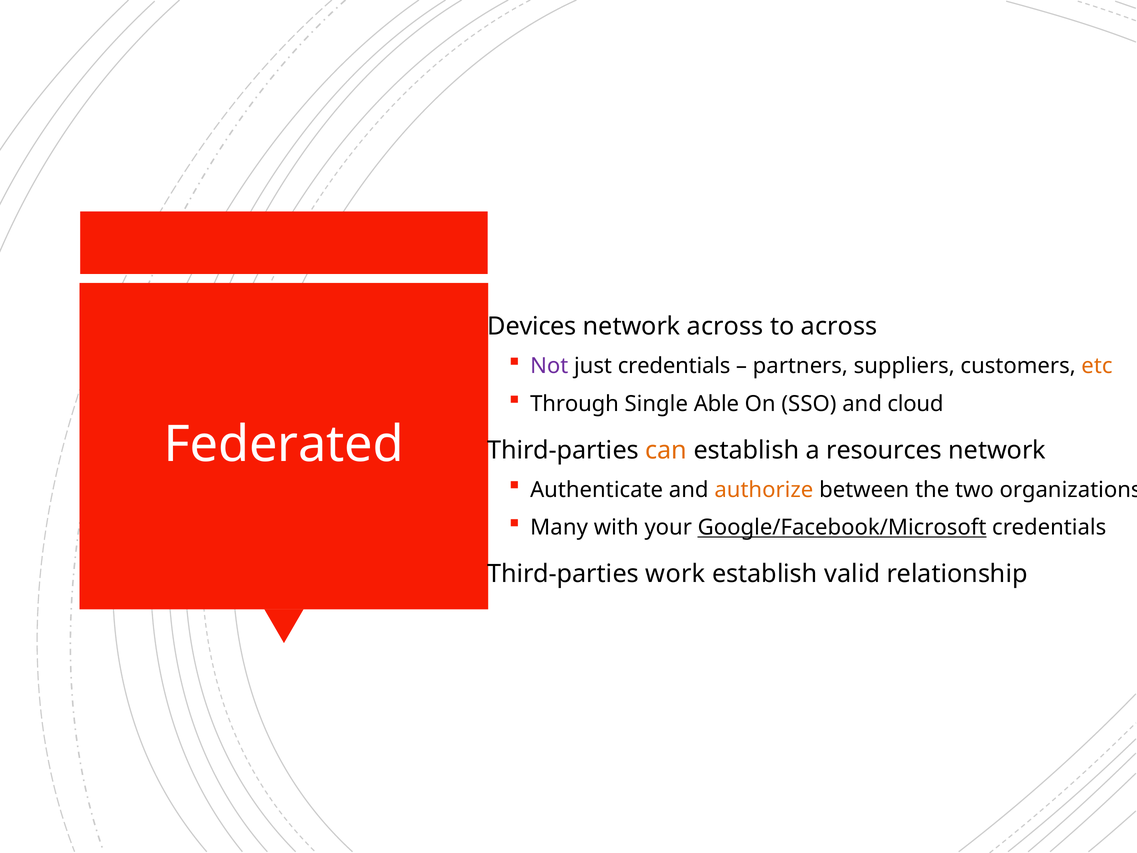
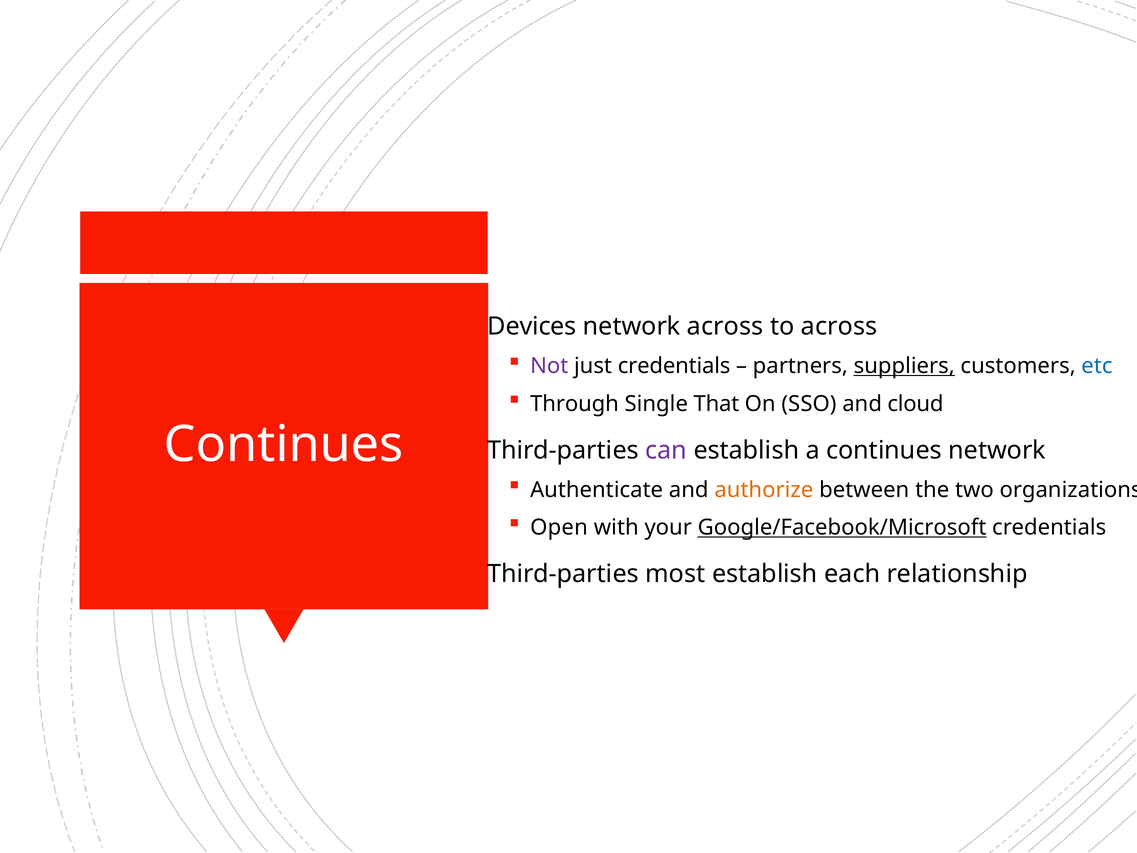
suppliers underline: none -> present
etc colour: orange -> blue
Able: Able -> That
Federated at (284, 444): Federated -> Continues
can colour: orange -> purple
a resources: resources -> continues
Many: Many -> Open
work: work -> most
valid: valid -> each
